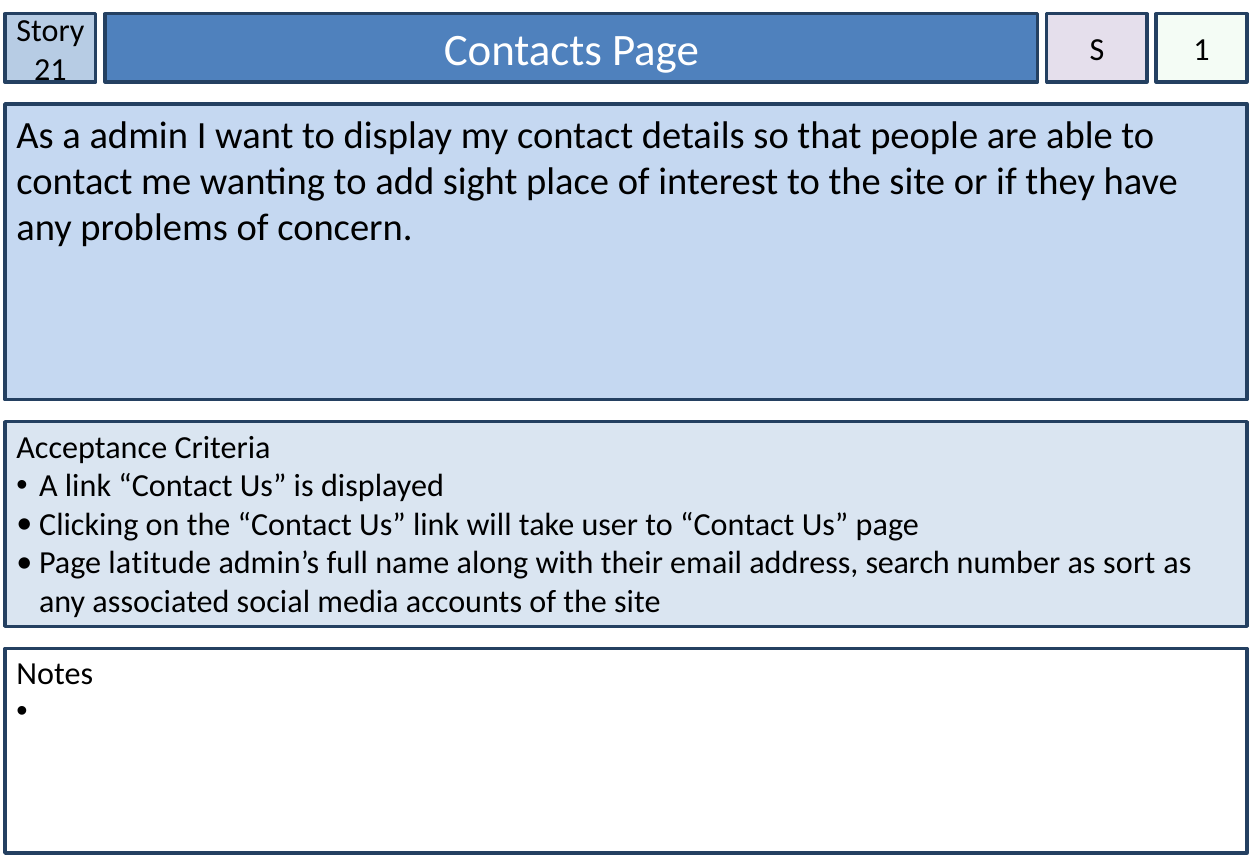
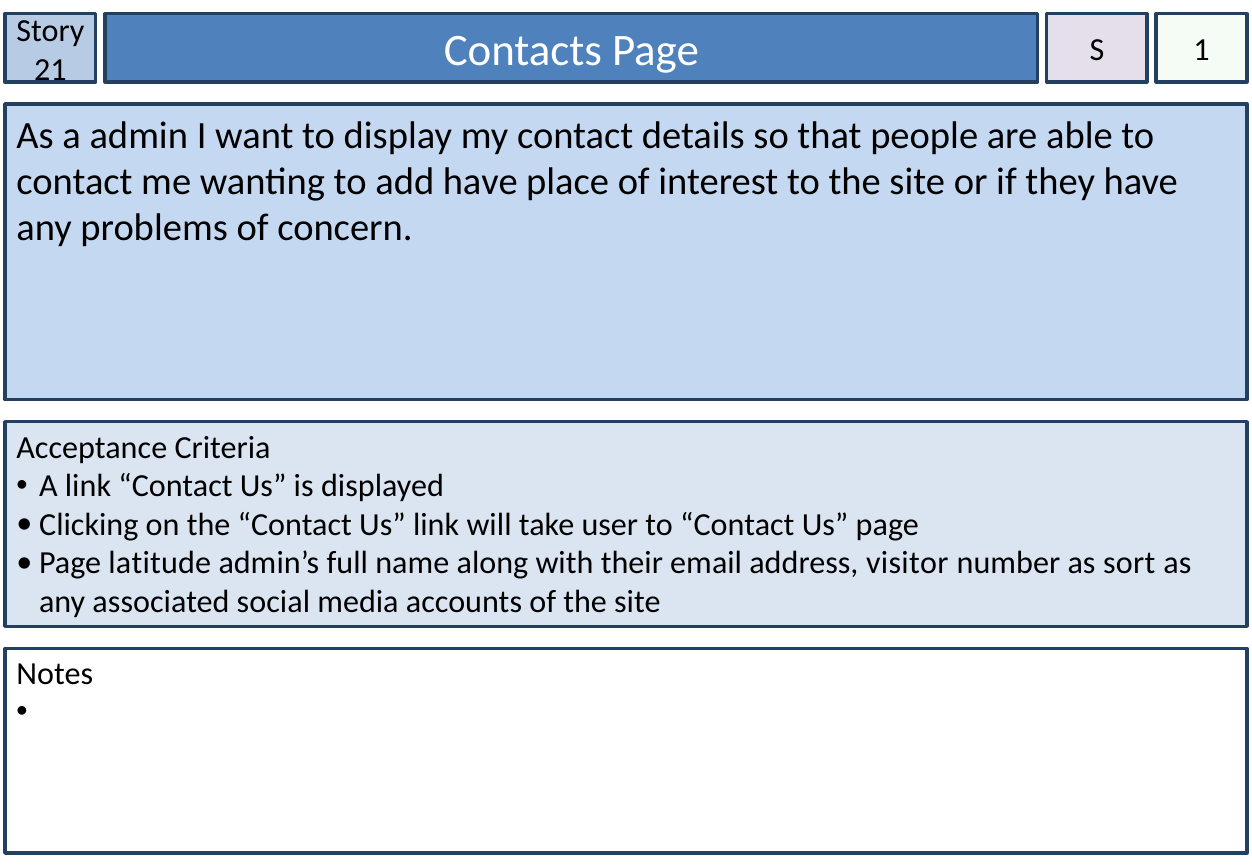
add sight: sight -> have
search: search -> visitor
